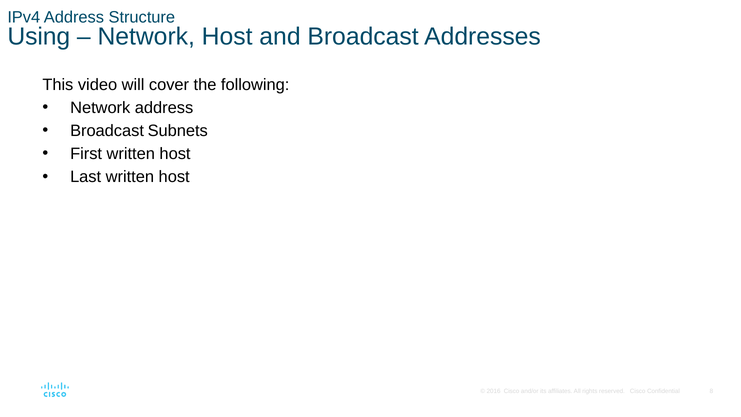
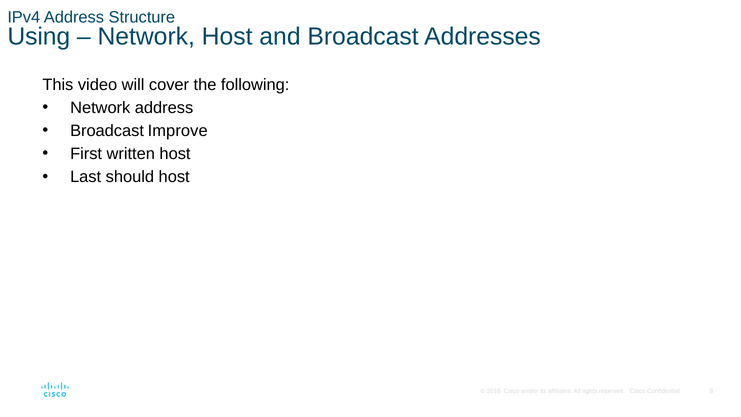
Subnets: Subnets -> Improve
Last written: written -> should
